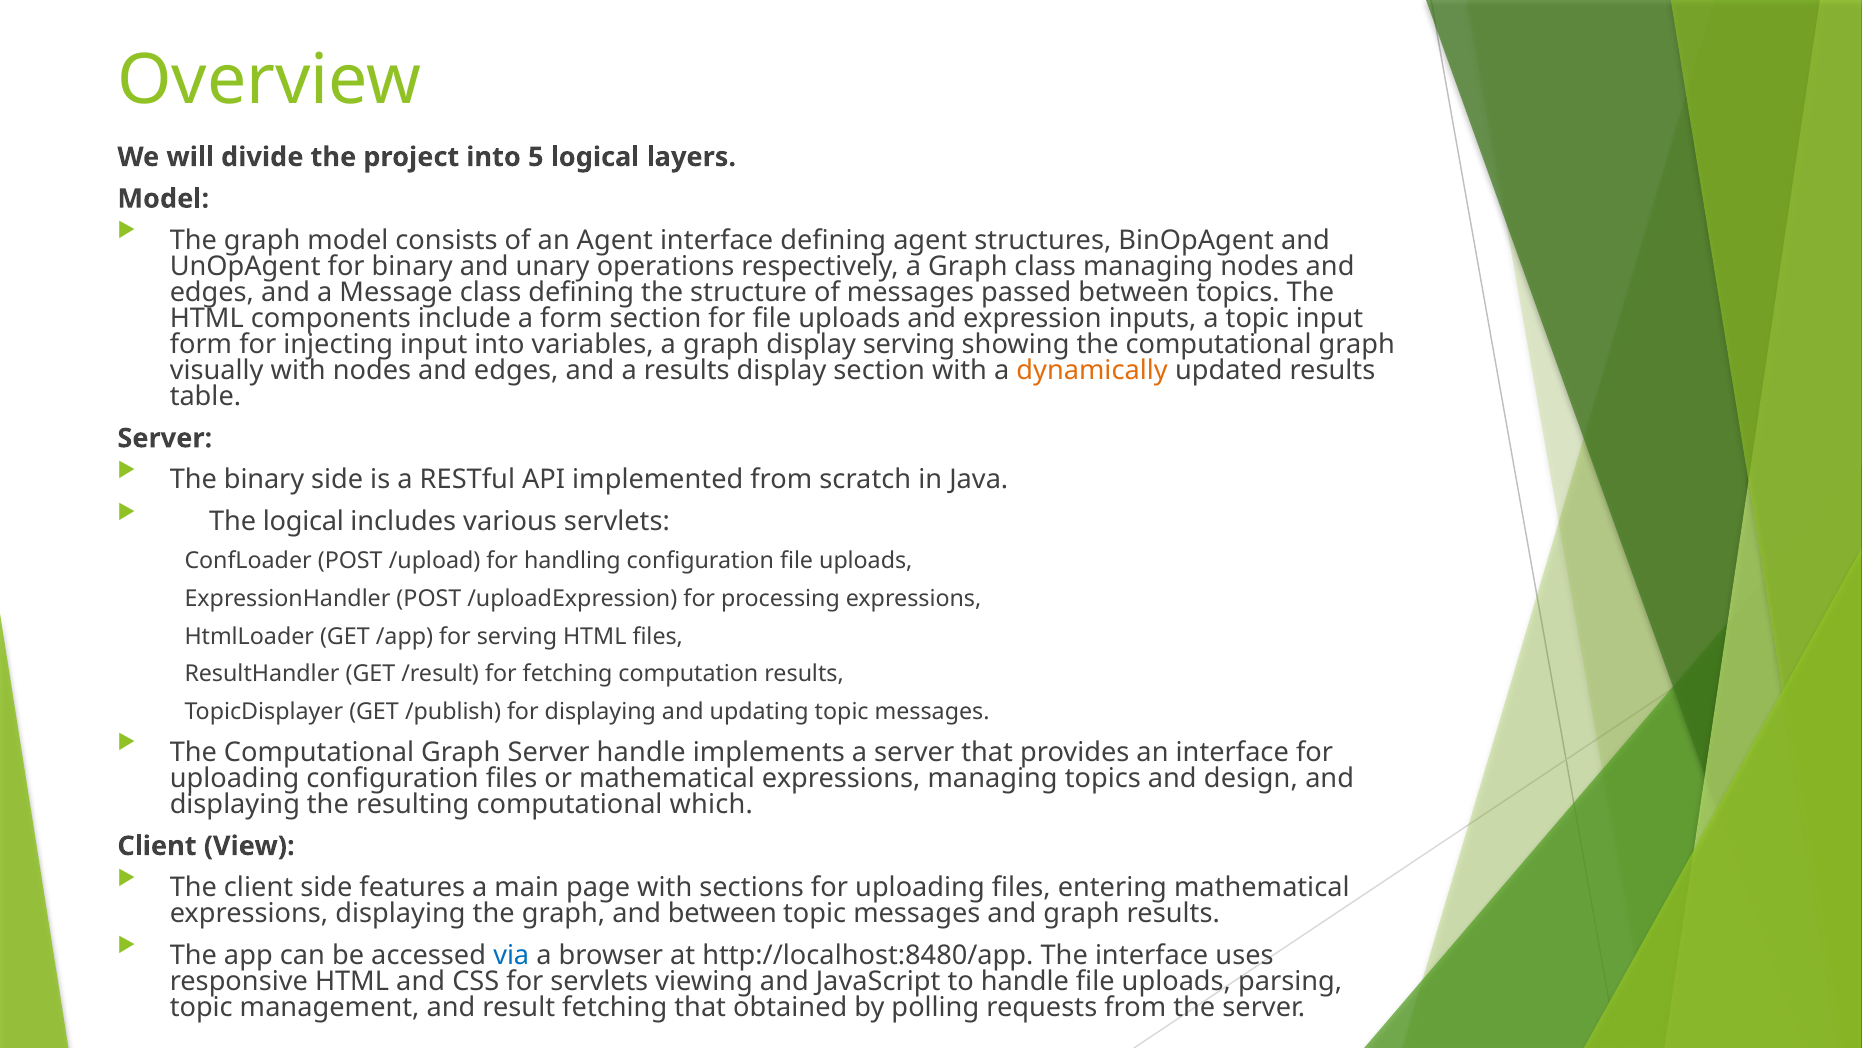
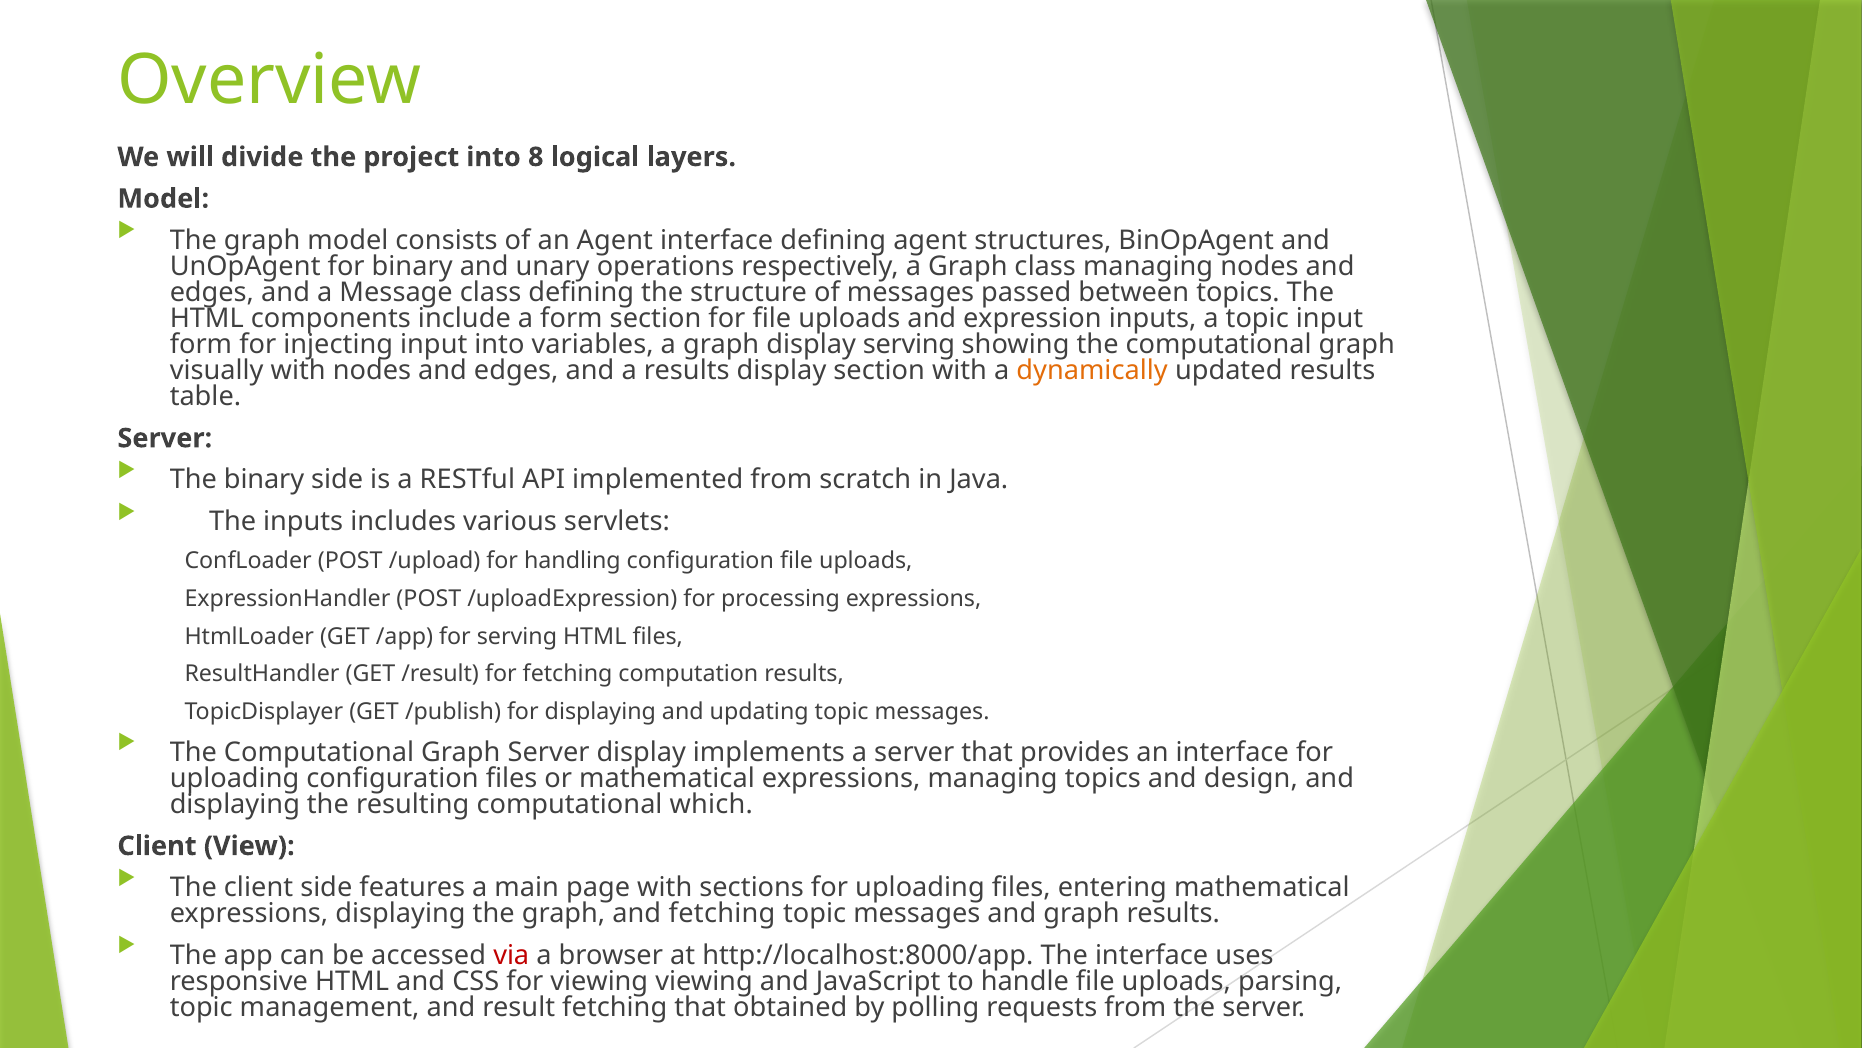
5: 5 -> 8
The logical: logical -> inputs
Server handle: handle -> display
and between: between -> fetching
via colour: blue -> red
http://localhost:8480/app: http://localhost:8480/app -> http://localhost:8000/app
for servlets: servlets -> viewing
